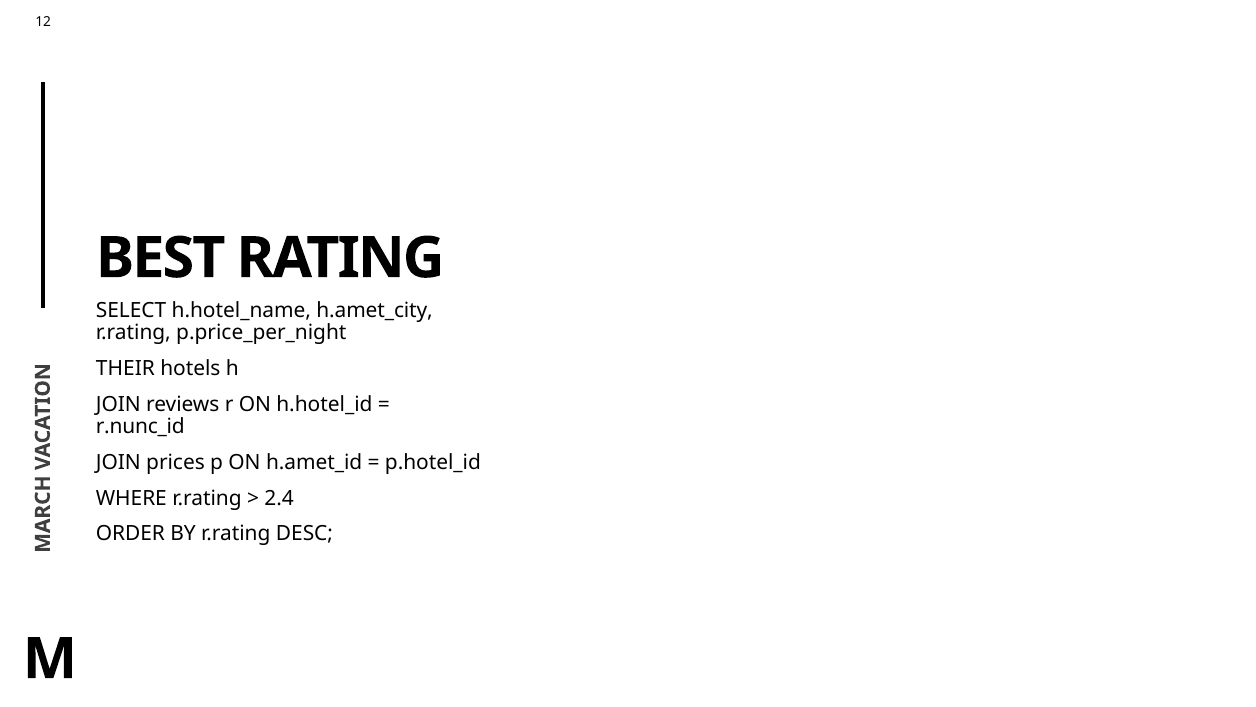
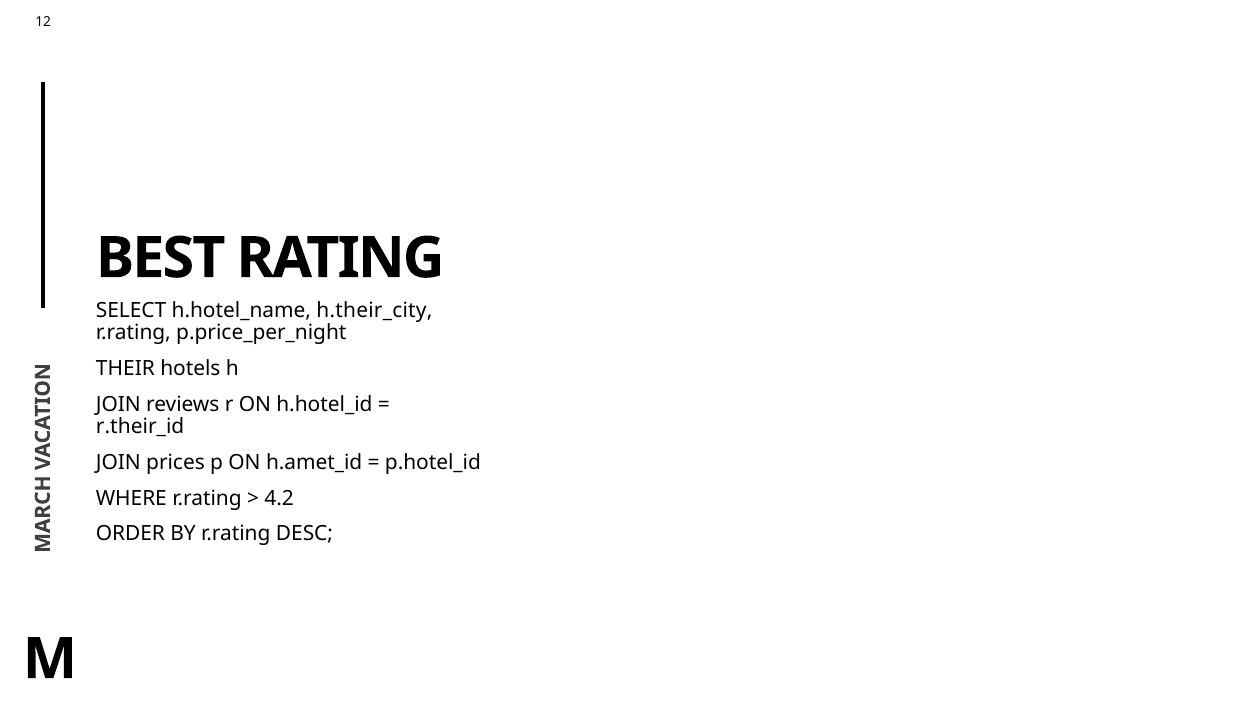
h.amet_city: h.amet_city -> h.their_city
r.nunc_id: r.nunc_id -> r.their_id
2.4: 2.4 -> 4.2
